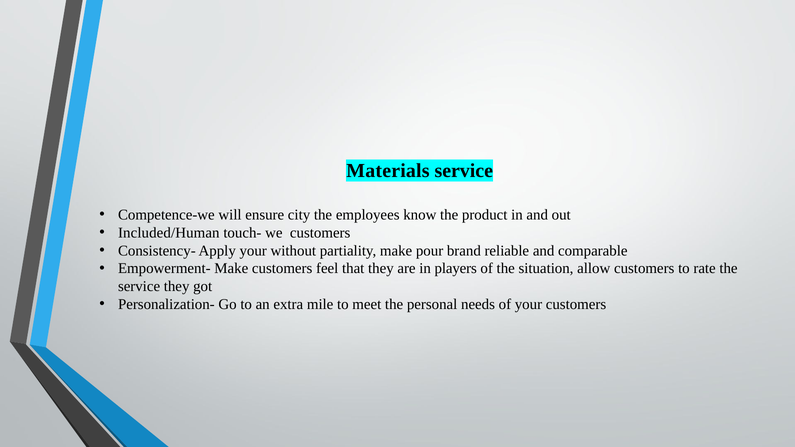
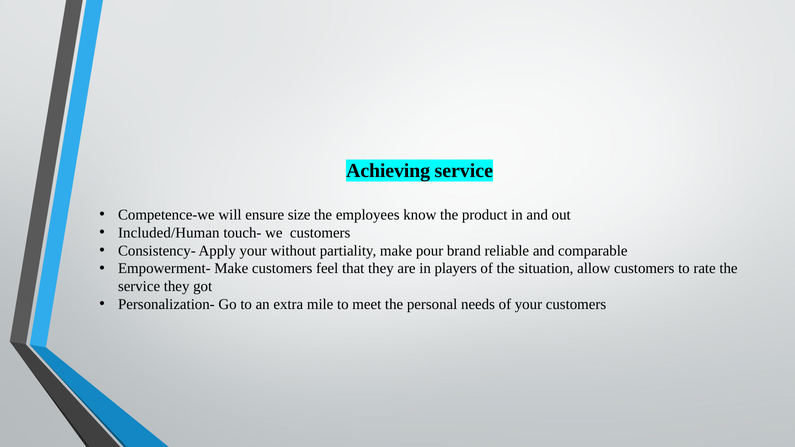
Materials: Materials -> Achieving
city: city -> size
